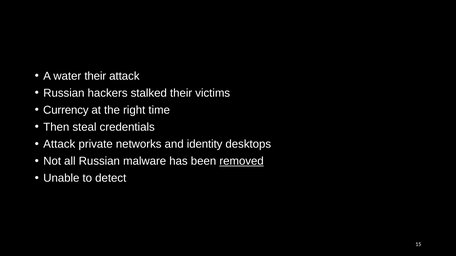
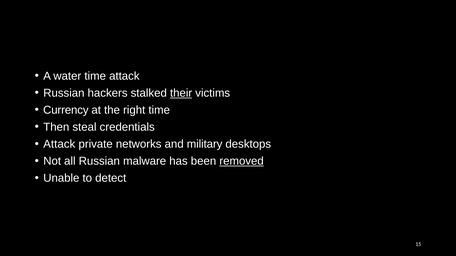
water their: their -> time
their at (181, 93) underline: none -> present
identity: identity -> military
